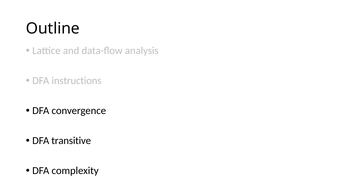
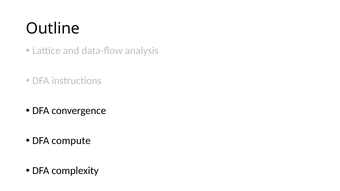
transitive: transitive -> compute
